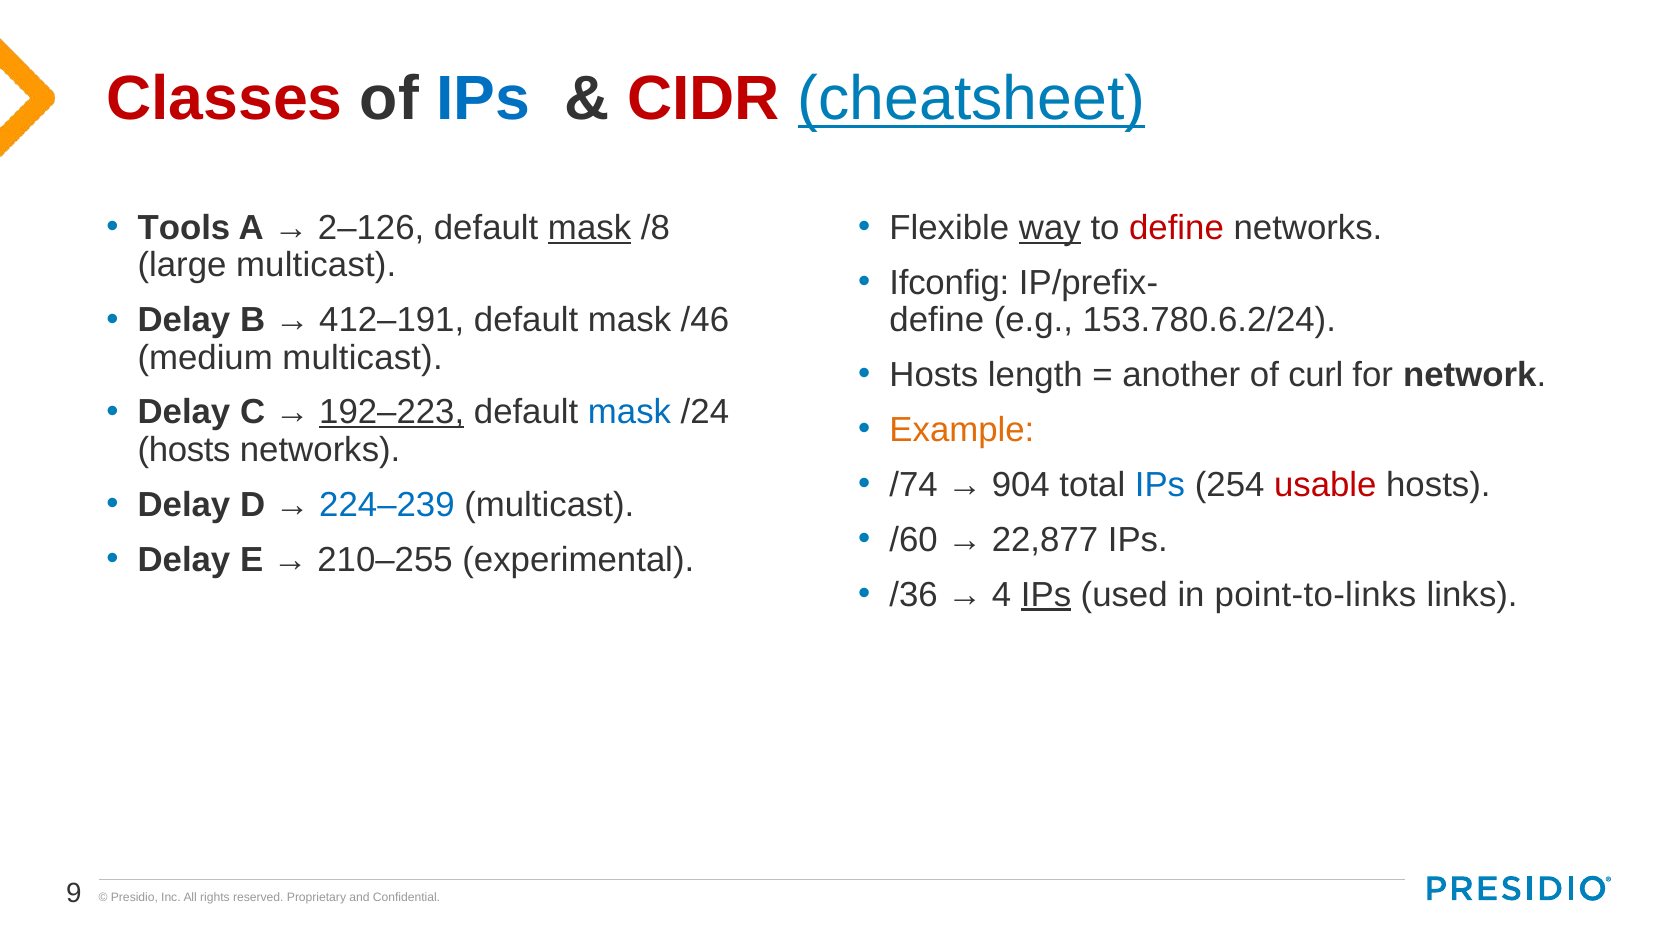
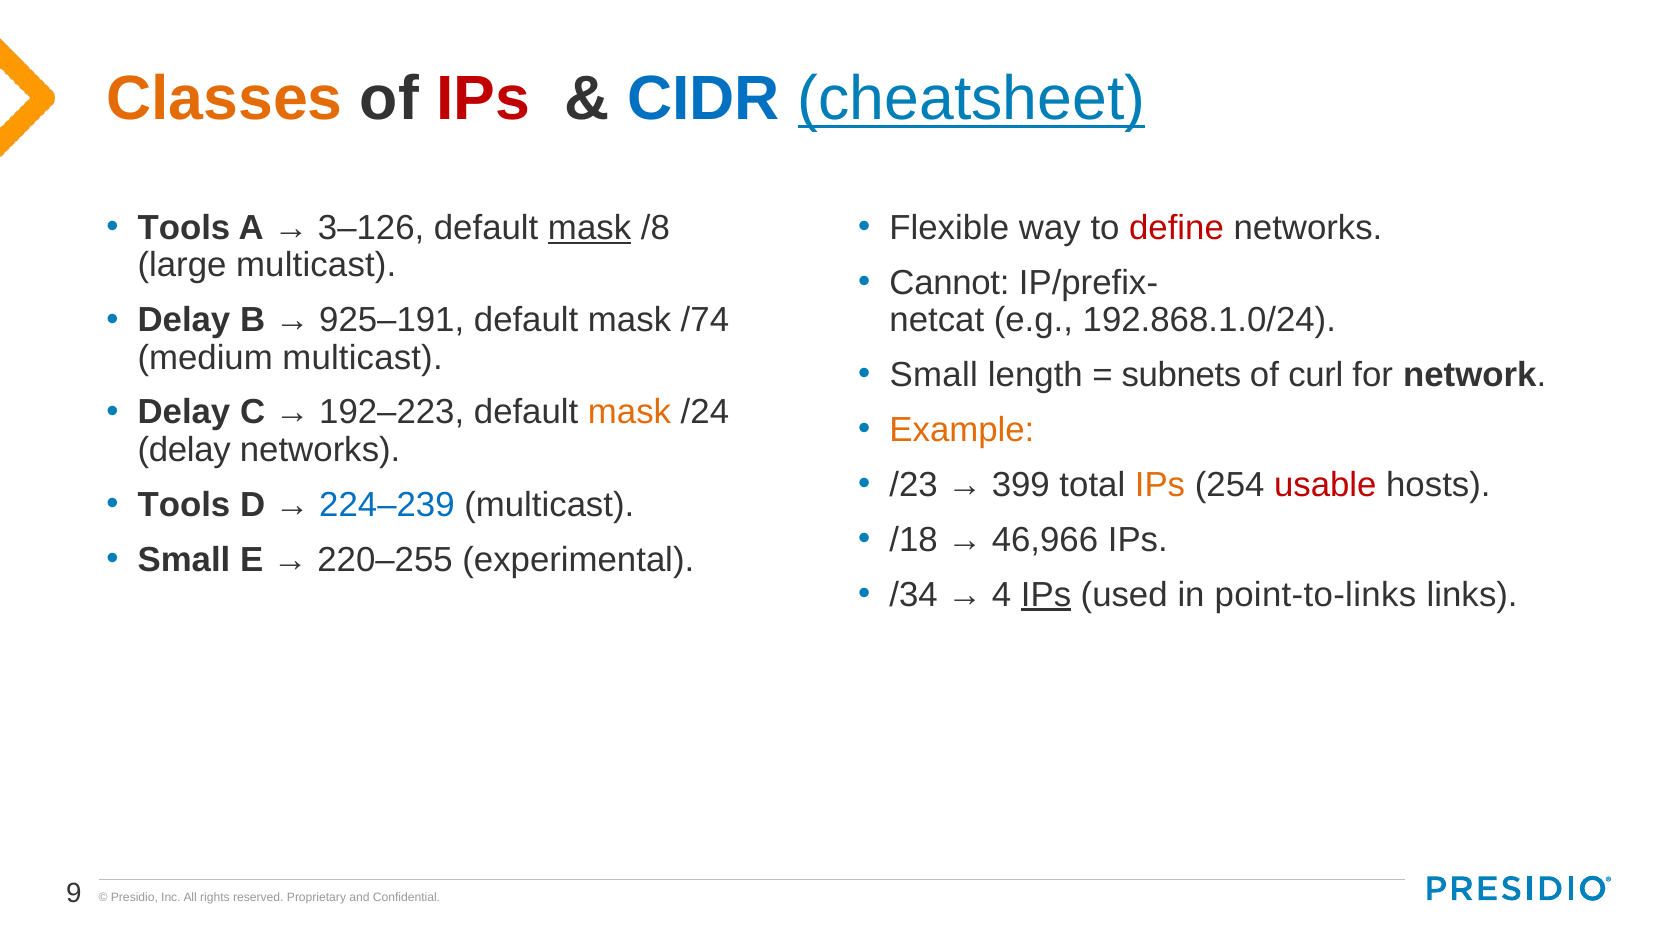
Classes colour: red -> orange
IPs at (483, 99) colour: blue -> red
CIDR colour: red -> blue
2–126: 2–126 -> 3–126
way underline: present -> none
Ifconfig: Ifconfig -> Cannot
412–191: 412–191 -> 925–191
/46: /46 -> /74
define at (937, 320): define -> netcat
153.780.6.2/24: 153.780.6.2/24 -> 192.868.1.0/24
Hosts at (934, 375): Hosts -> Small
another: another -> subnets
192–223 underline: present -> none
mask at (630, 413) colour: blue -> orange
hosts at (184, 450): hosts -> delay
/74: /74 -> /23
904: 904 -> 399
IPs at (1160, 485) colour: blue -> orange
Delay at (184, 505): Delay -> Tools
/60: /60 -> /18
22,877: 22,877 -> 46,966
Delay at (184, 560): Delay -> Small
210–255: 210–255 -> 220–255
/36: /36 -> /34
